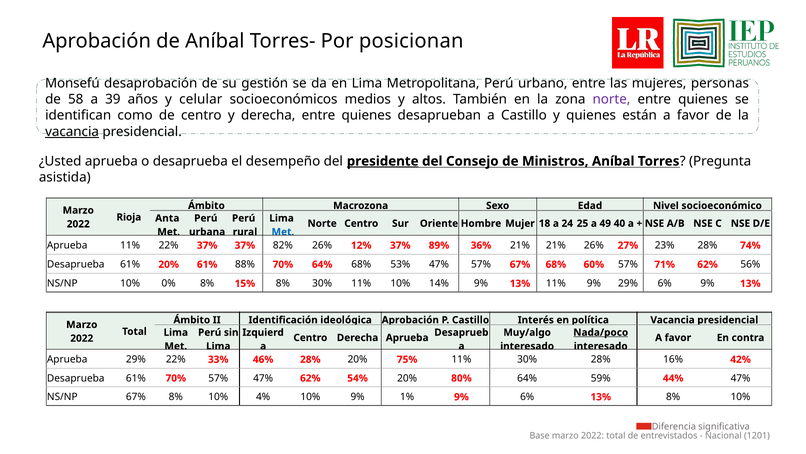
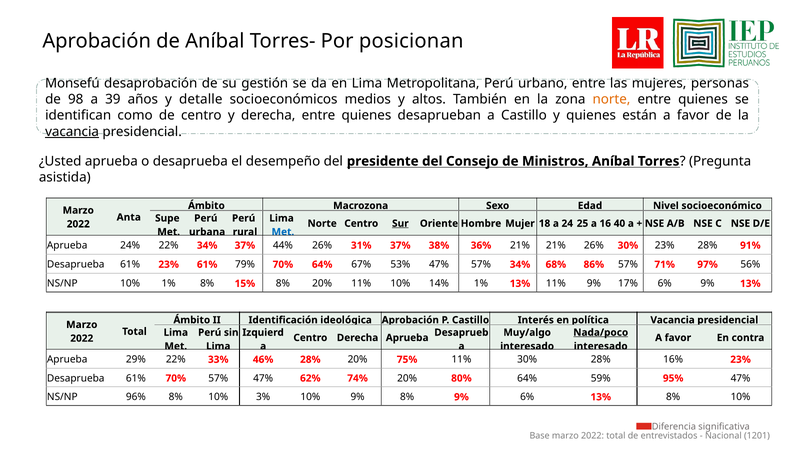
58: 58 -> 98
celular: celular -> detalle
norte at (611, 99) colour: purple -> orange
presidente underline: present -> none
Rioja: Rioja -> Anta
Anta: Anta -> Supe
Sur underline: none -> present
49: 49 -> 16
Aprueba 11%: 11% -> 24%
22% 37%: 37% -> 34%
82%: 82% -> 44%
12%: 12% -> 31%
89%: 89% -> 38%
26% 27%: 27% -> 30%
74%: 74% -> 91%
61% 20%: 20% -> 23%
88%: 88% -> 79%
64% 68%: 68% -> 67%
57% 67%: 67% -> 34%
60%: 60% -> 86%
71% 62%: 62% -> 97%
10% 0%: 0% -> 1%
8% 30%: 30% -> 20%
14% 9%: 9% -> 1%
9% 29%: 29% -> 17%
16% 42%: 42% -> 23%
54%: 54% -> 74%
44%: 44% -> 95%
NS/NP 67%: 67% -> 96%
4%: 4% -> 3%
9% 1%: 1% -> 8%
